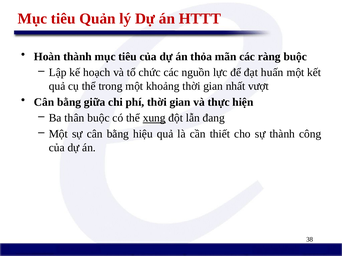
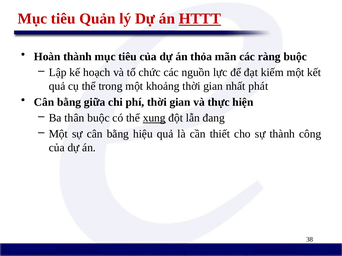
HTTT underline: none -> present
huấn: huấn -> kiếm
vượt: vượt -> phát
